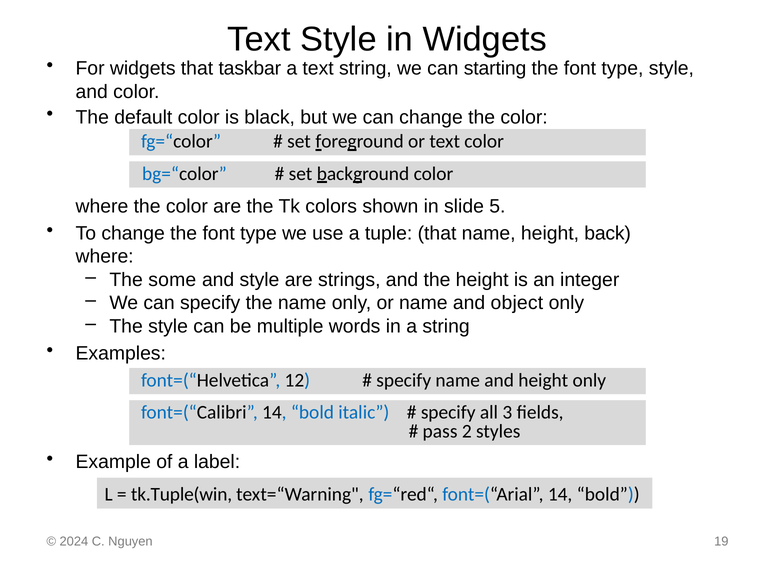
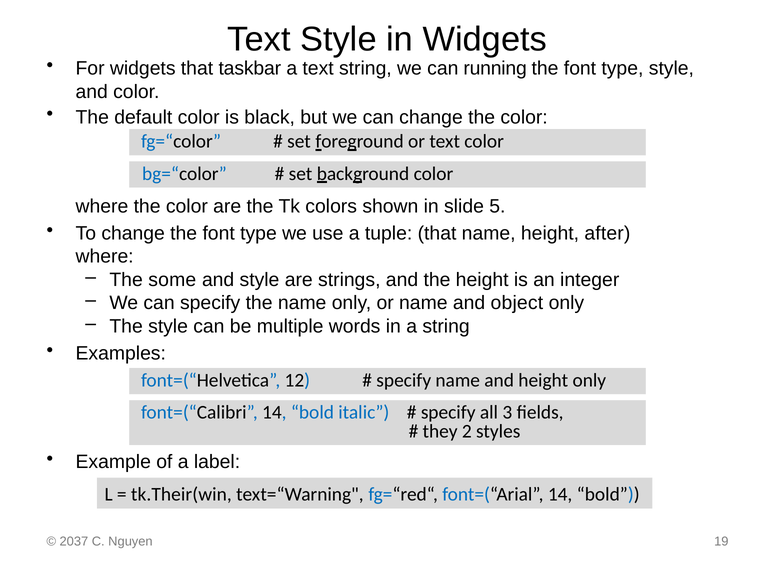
starting: starting -> running
back: back -> after
pass: pass -> they
tk.Tuple(win: tk.Tuple(win -> tk.Their(win
2024: 2024 -> 2037
